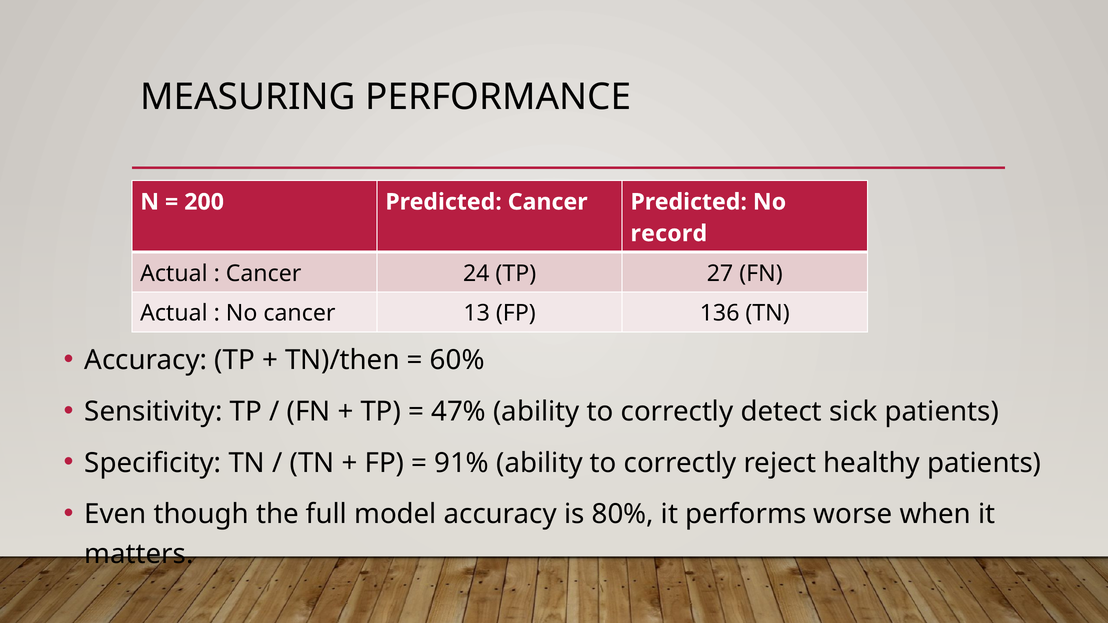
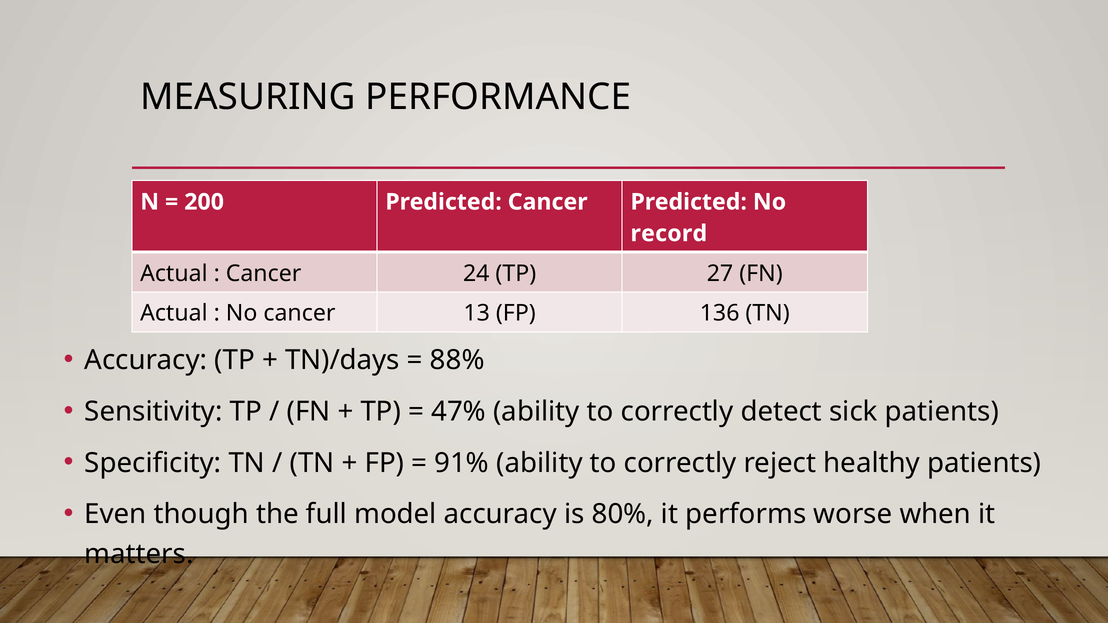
TN)/then: TN)/then -> TN)/days
60%: 60% -> 88%
